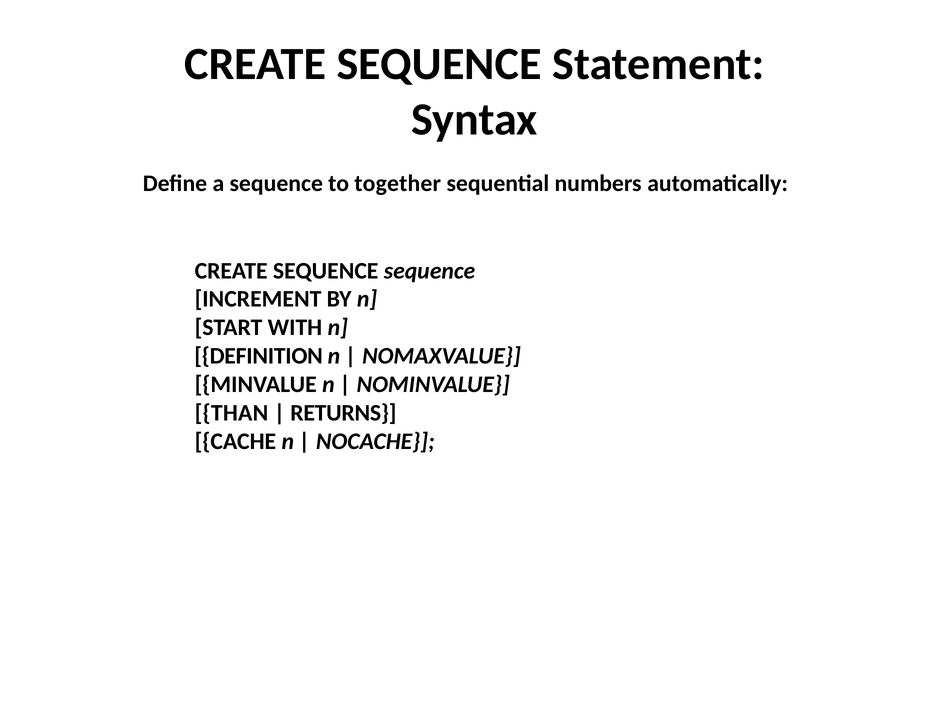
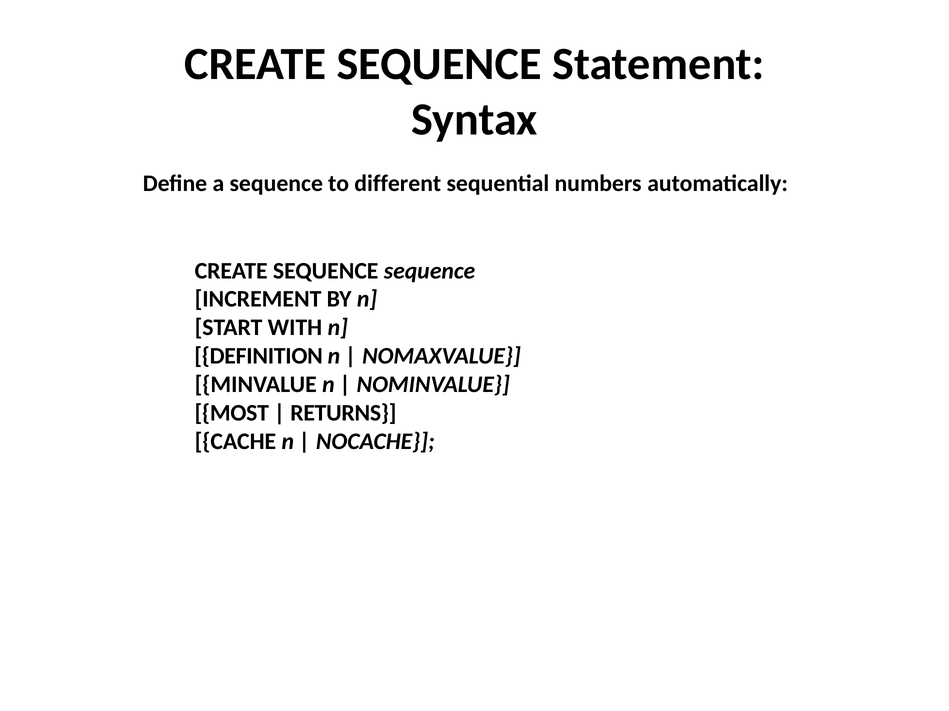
together: together -> different
THAN: THAN -> MOST
